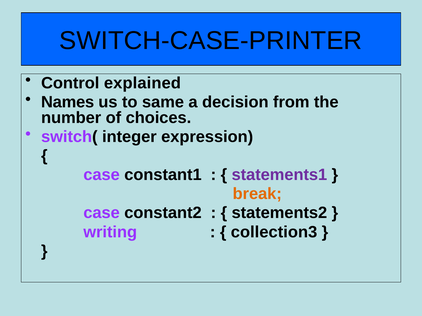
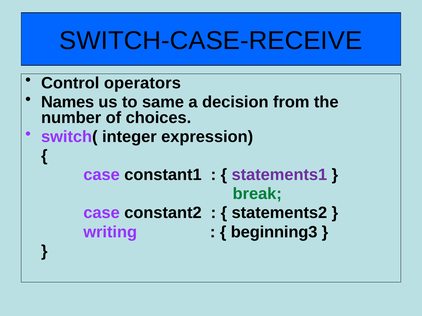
SWITCH-CASE-PRINTER: SWITCH-CASE-PRINTER -> SWITCH-CASE-RECEIVE
explained: explained -> operators
break colour: orange -> green
collection3: collection3 -> beginning3
